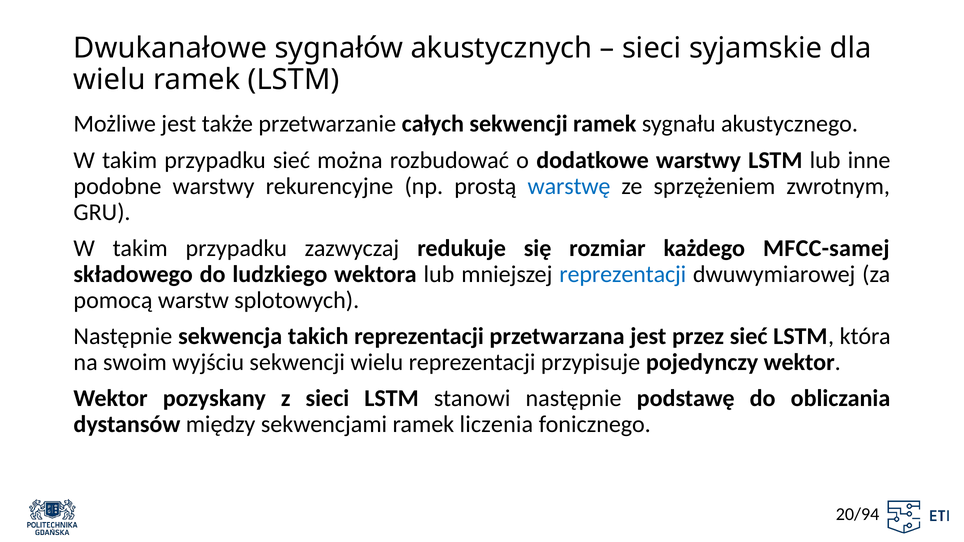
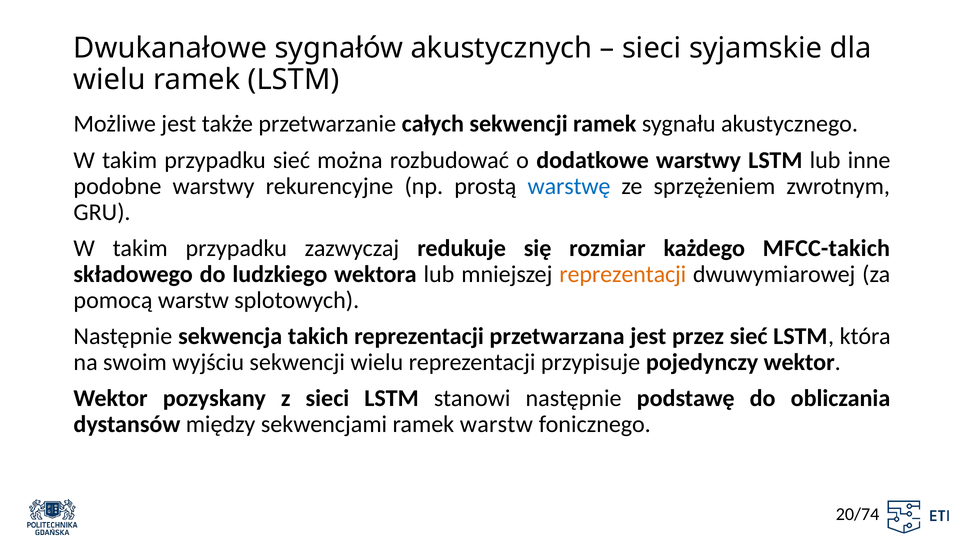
MFCC-samej: MFCC-samej -> MFCC-takich
reprezentacji at (623, 274) colour: blue -> orange
ramek liczenia: liczenia -> warstw
20/94: 20/94 -> 20/74
